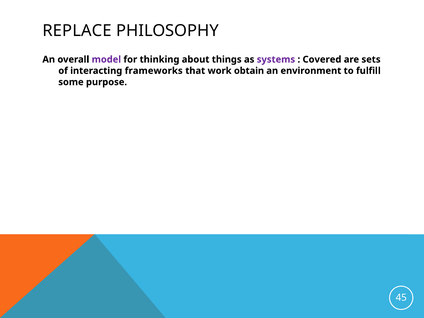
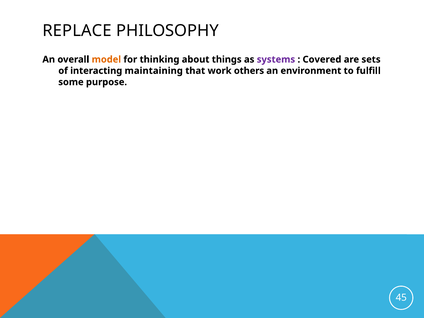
model colour: purple -> orange
frameworks: frameworks -> maintaining
obtain: obtain -> others
